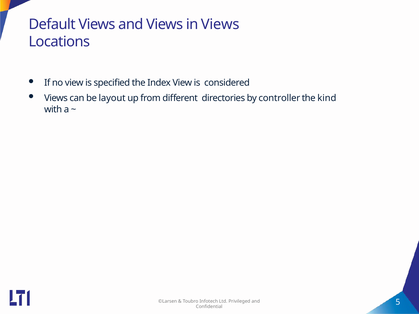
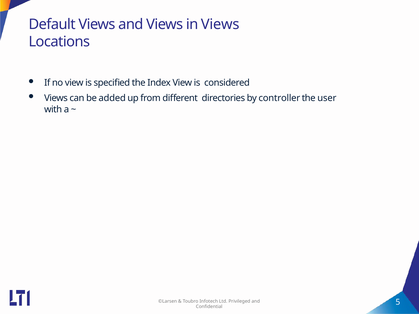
layout: layout -> added
kind: kind -> user
